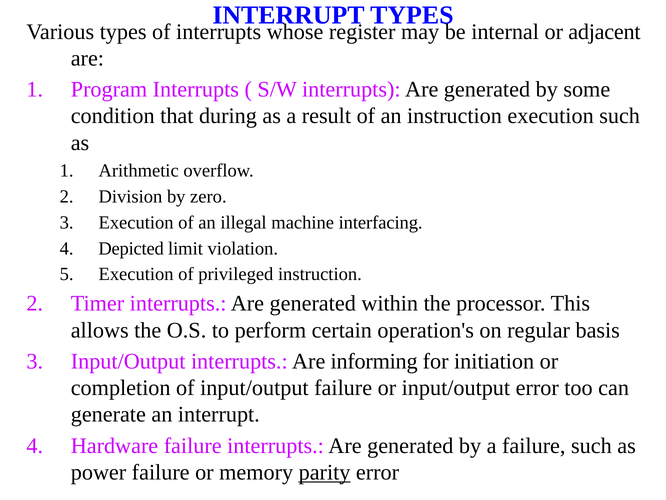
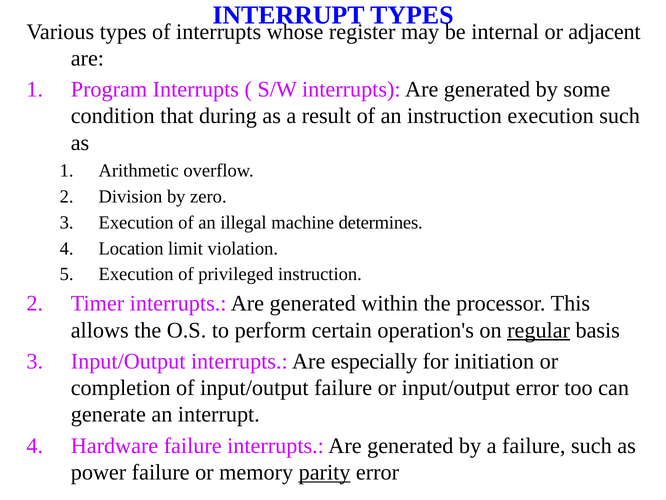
interfacing: interfacing -> determines
Depicted: Depicted -> Location
regular underline: none -> present
informing: informing -> especially
